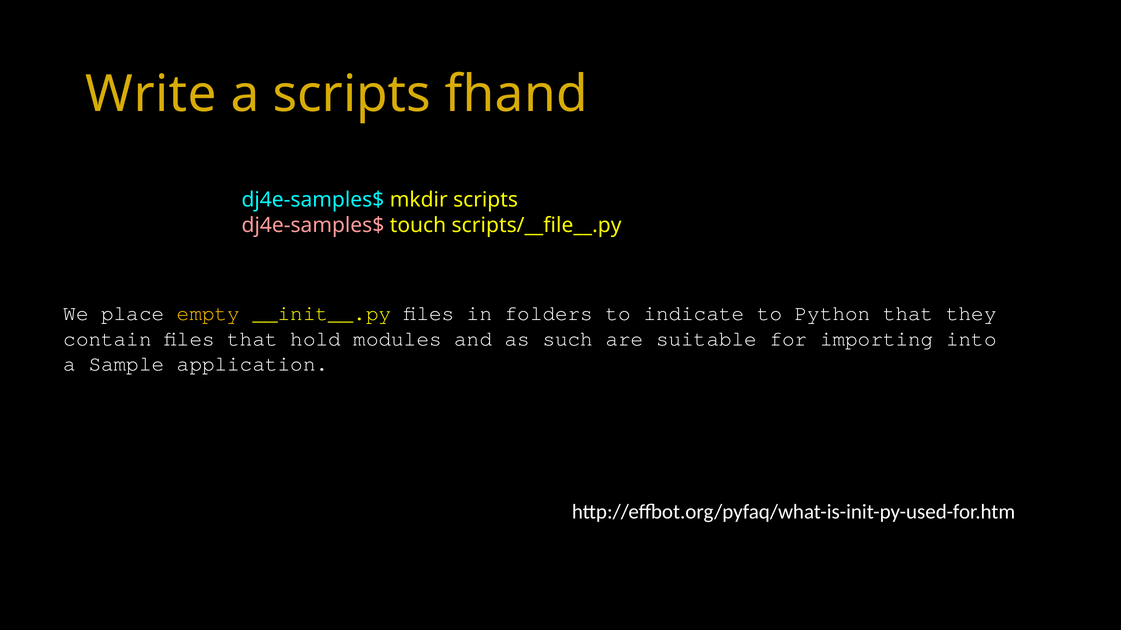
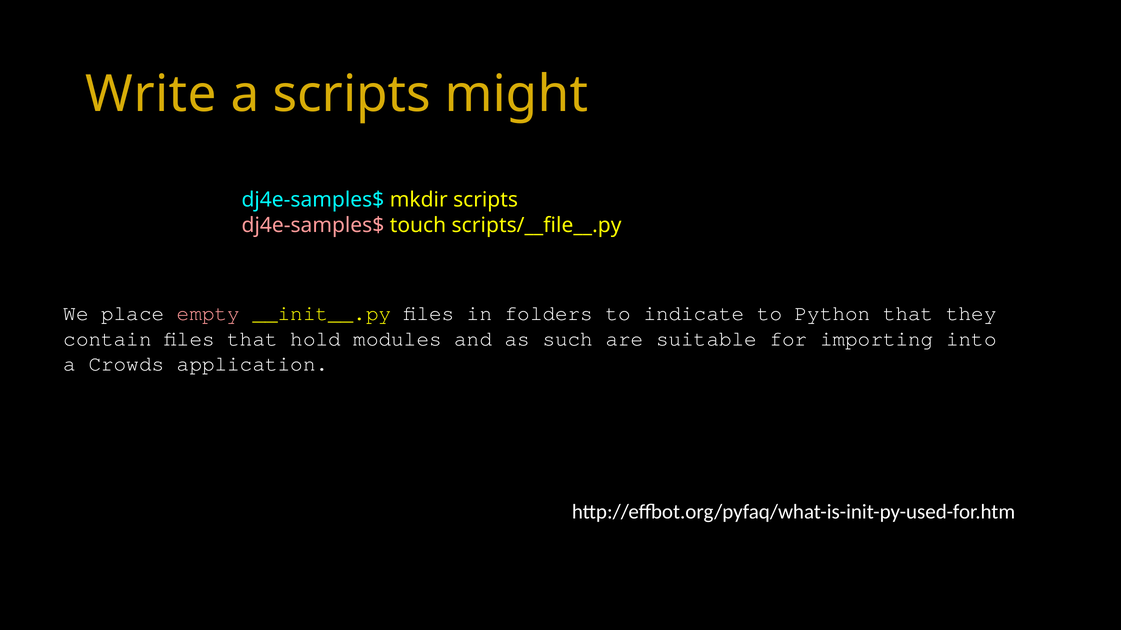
fhand: fhand -> might
empty colour: yellow -> pink
Sample: Sample -> Crowds
